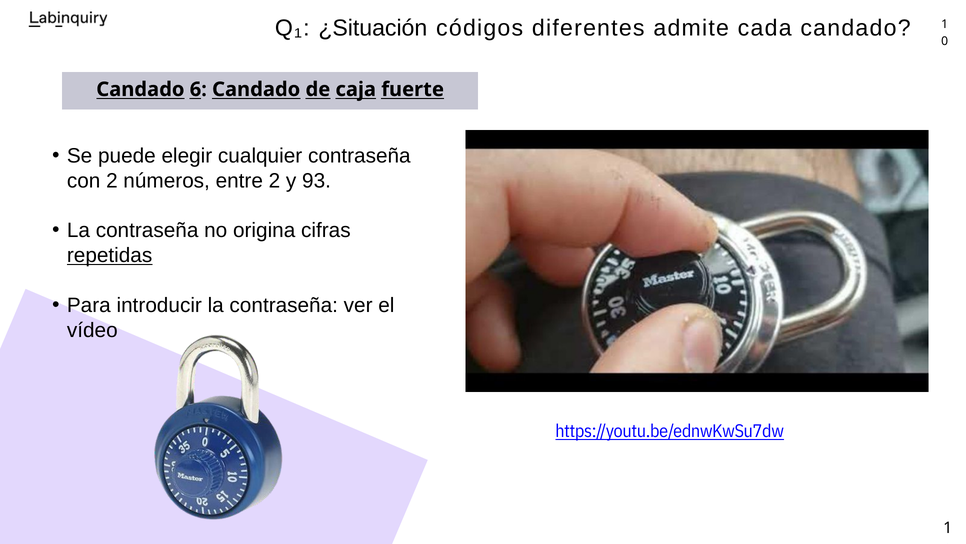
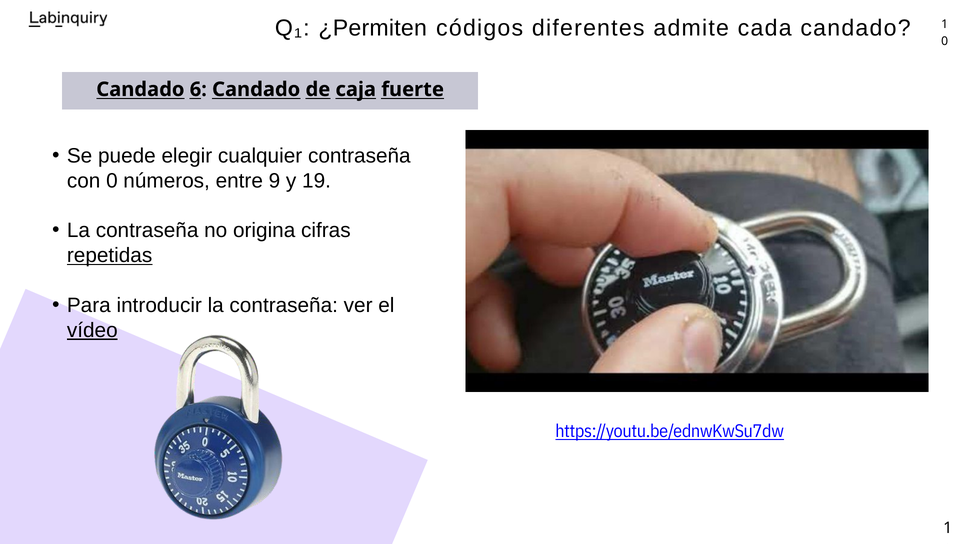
¿Situación: ¿Situación -> ¿Permiten
con 2: 2 -> 0
entre 2: 2 -> 9
93: 93 -> 19
vídeo underline: none -> present
